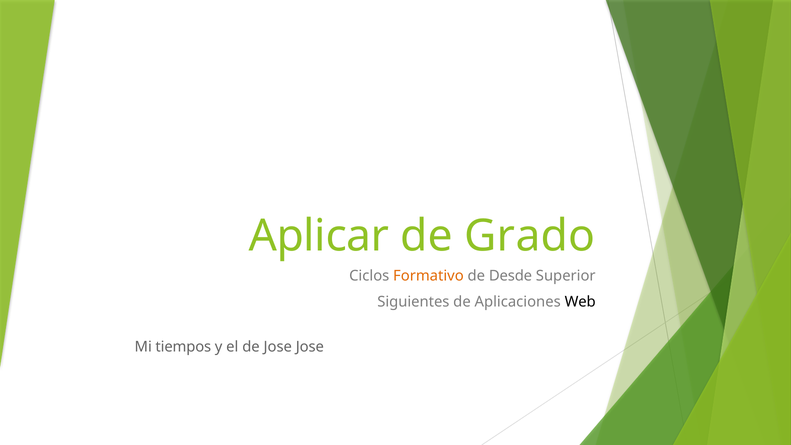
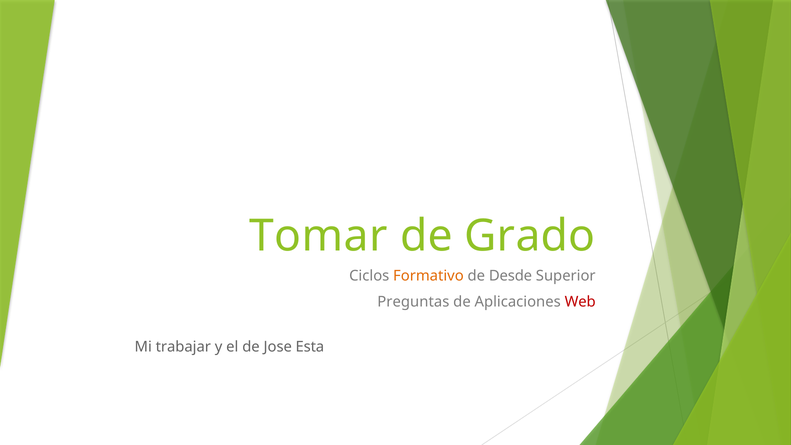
Aplicar: Aplicar -> Tomar
Siguientes: Siguientes -> Preguntas
Web colour: black -> red
tiempos: tiempos -> trabajar
Jose Jose: Jose -> Esta
